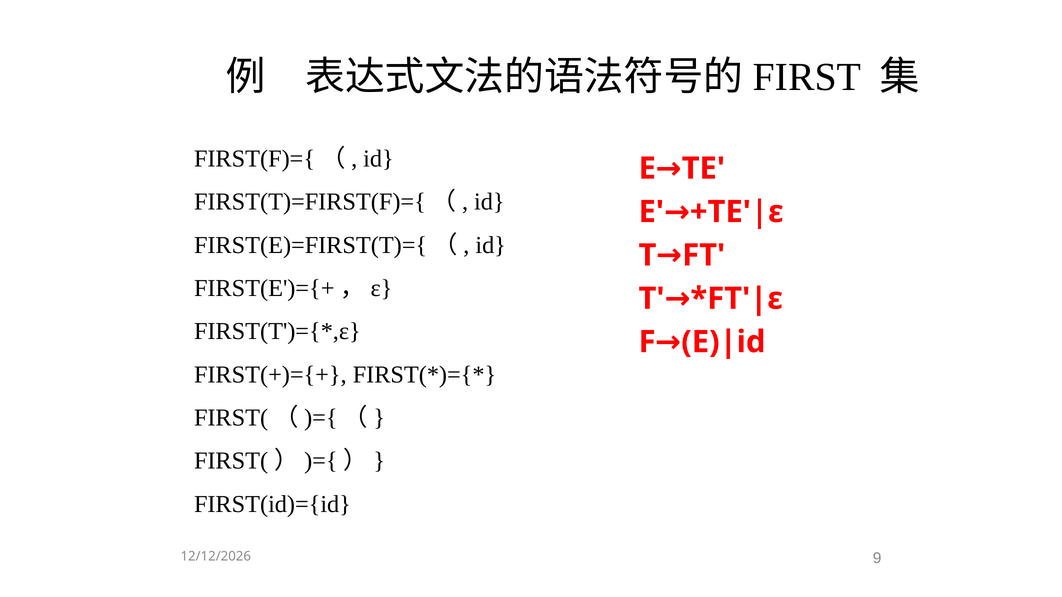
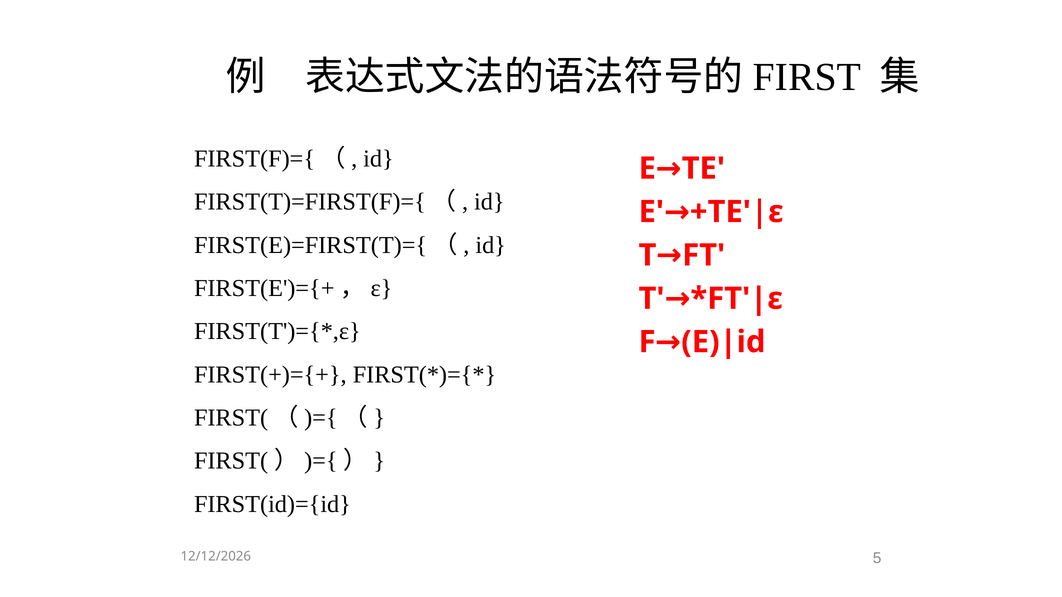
9: 9 -> 5
